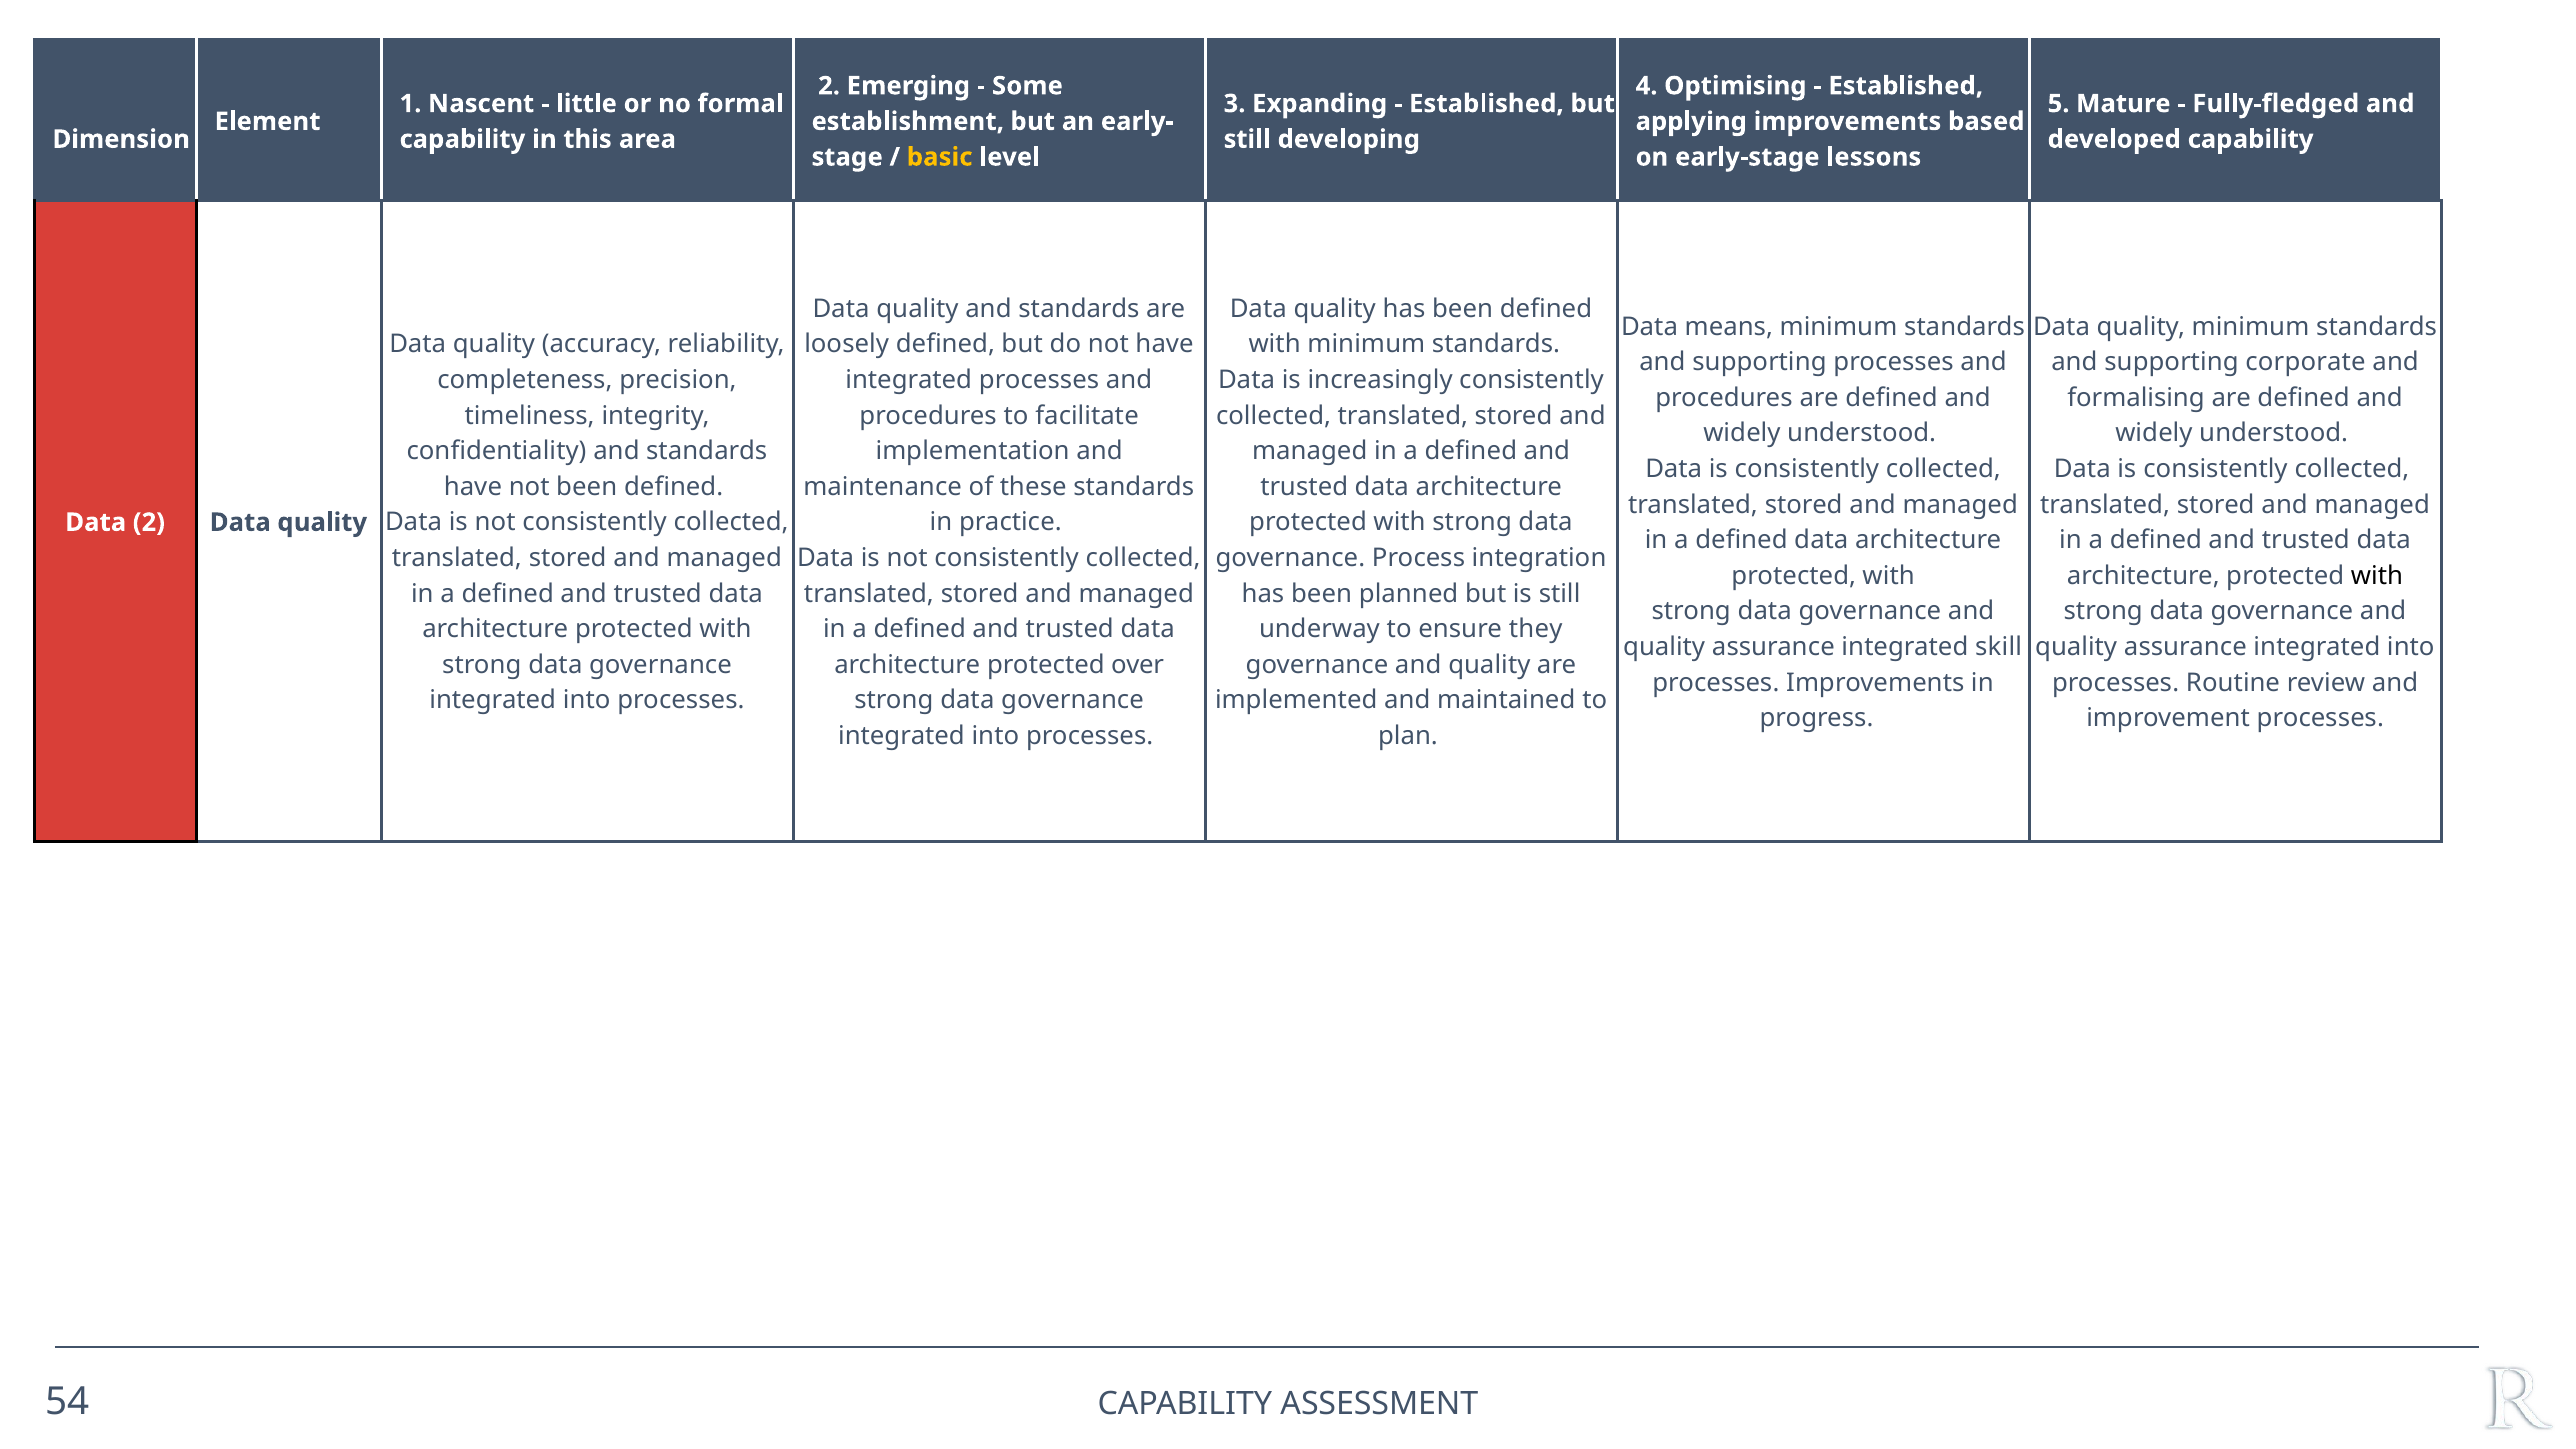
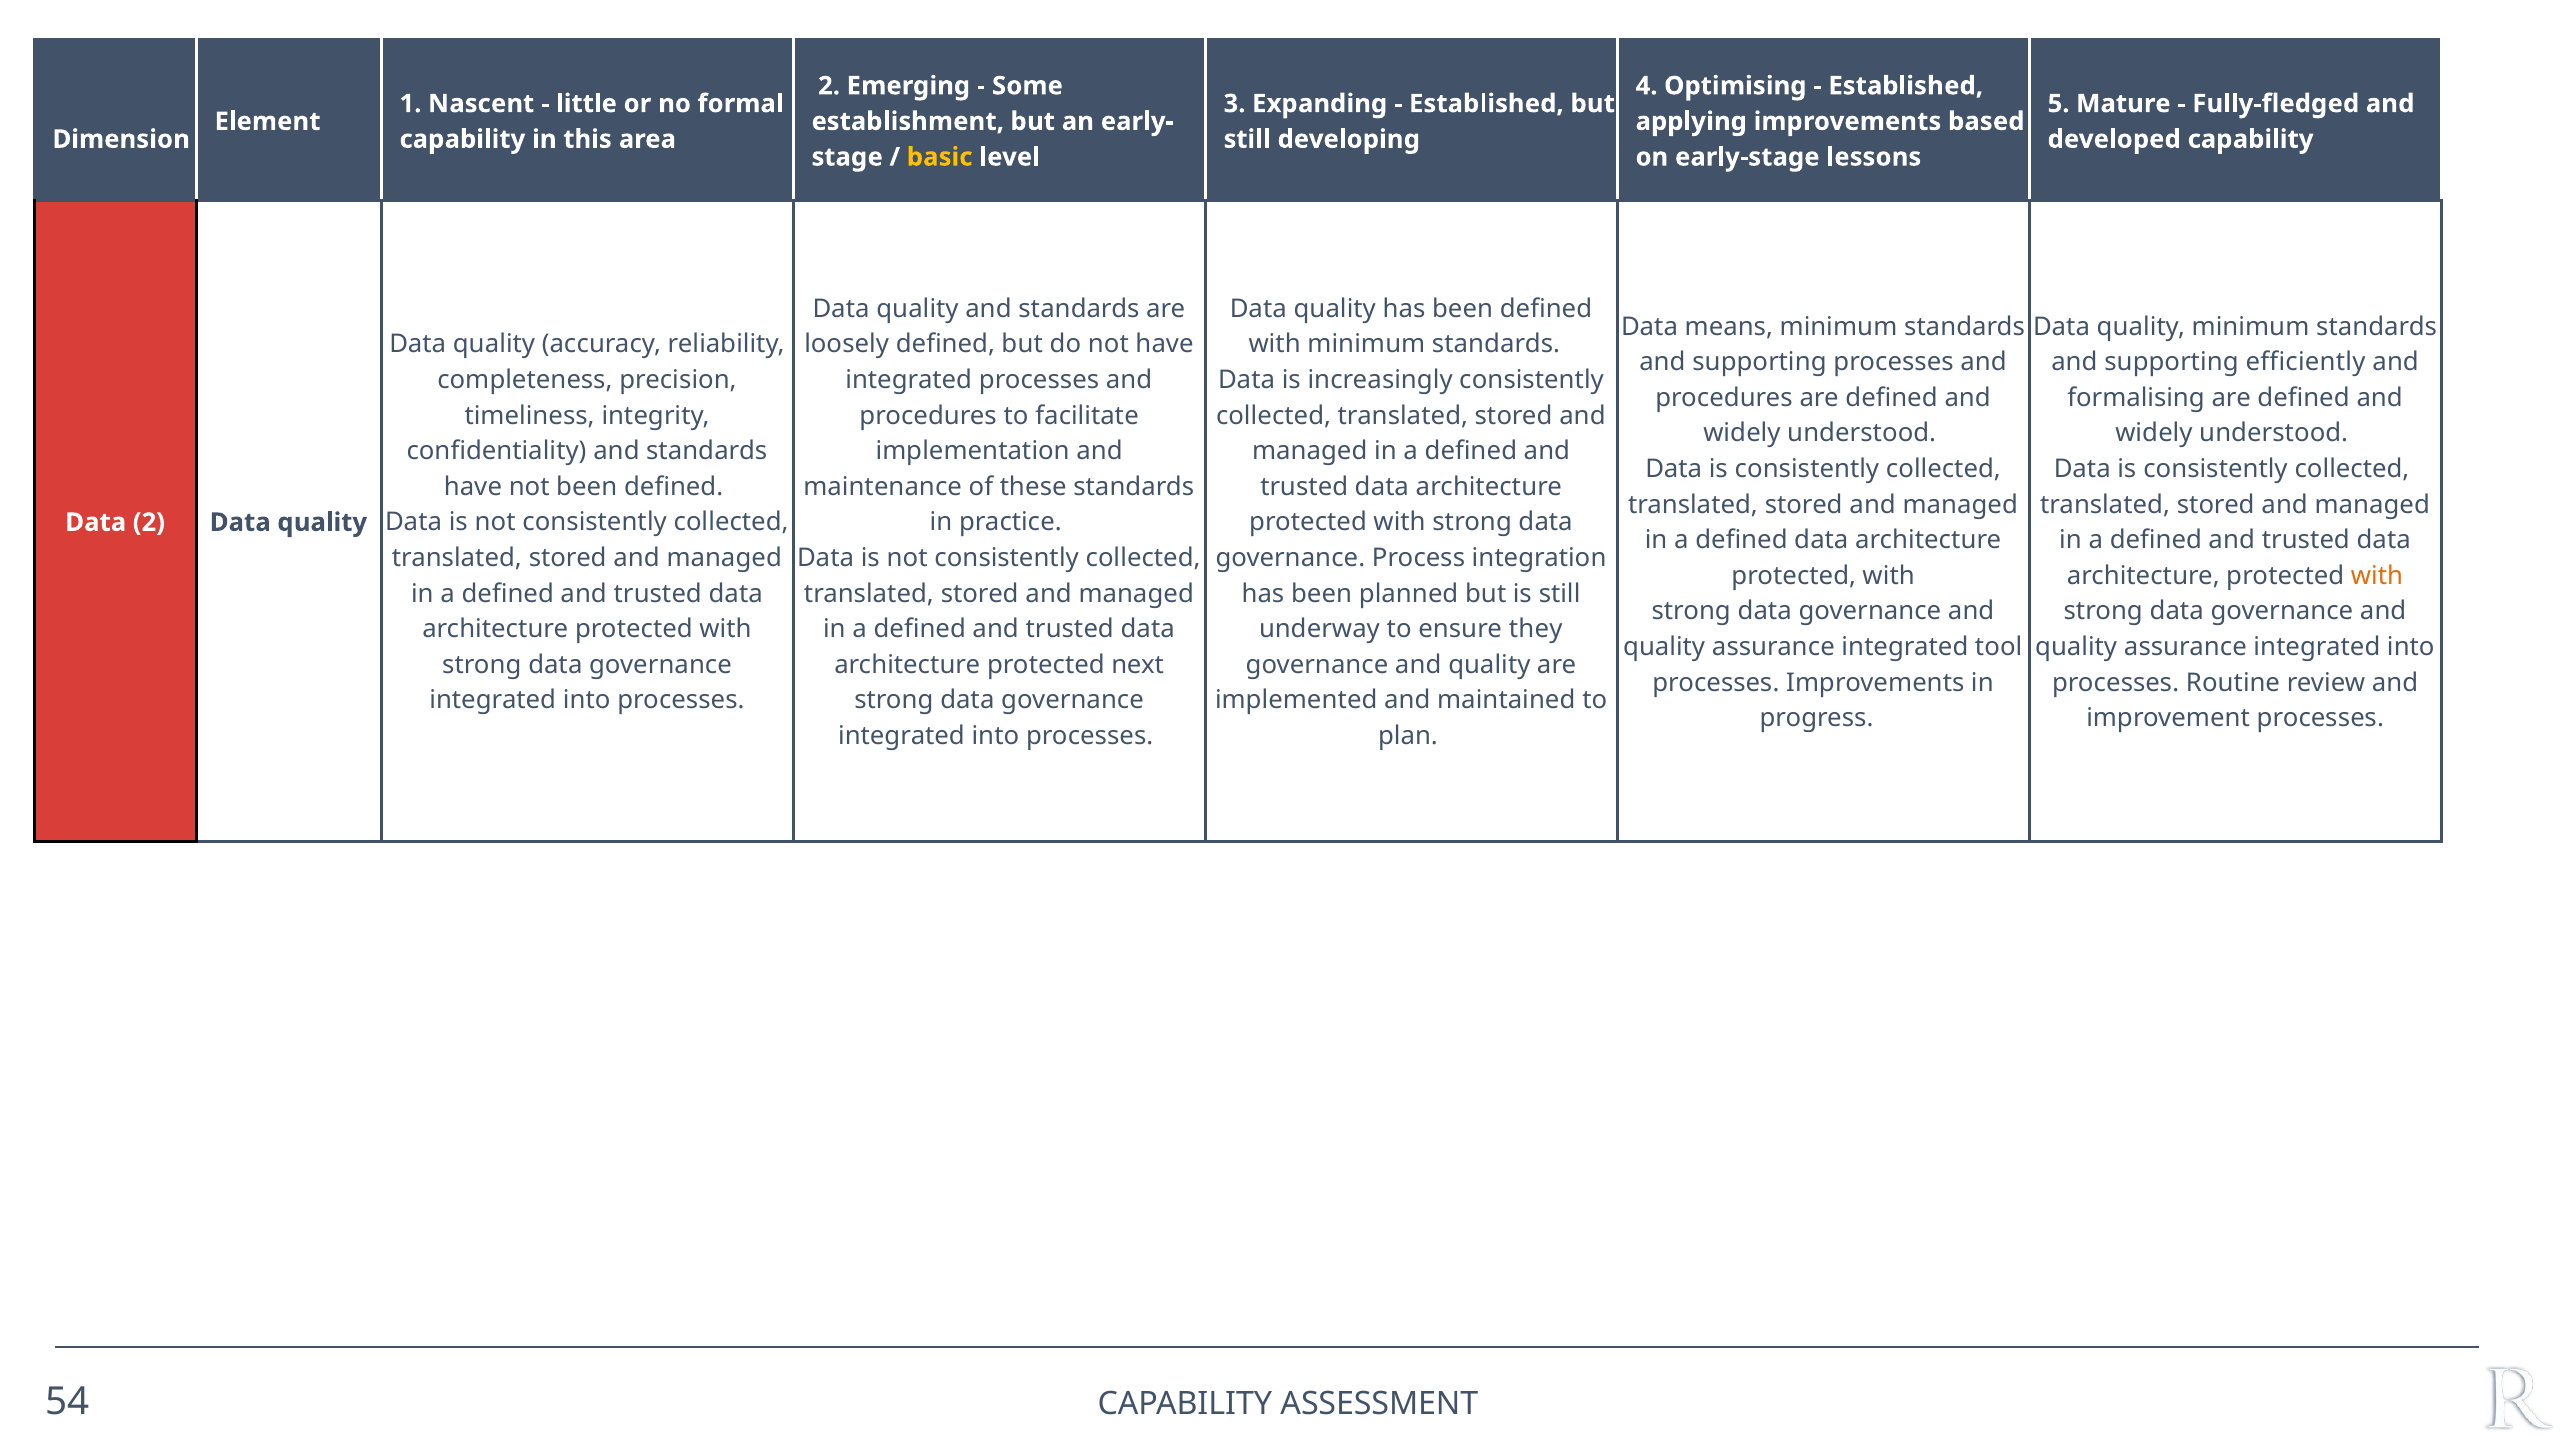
corporate: corporate -> efficiently
with at (2377, 576) colour: black -> orange
skill: skill -> tool
over: over -> next
